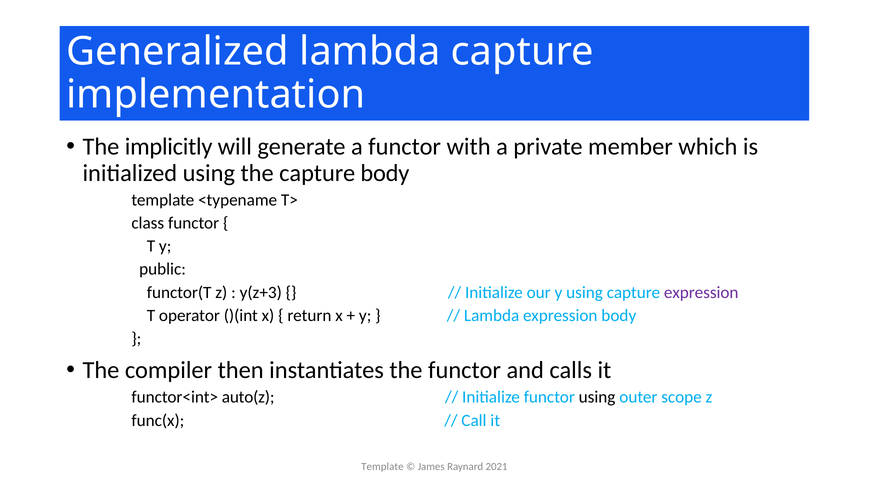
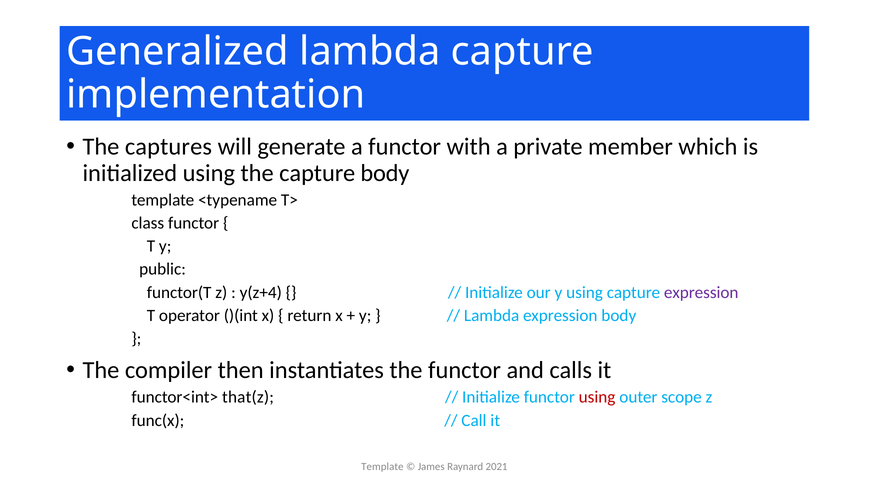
implicitly: implicitly -> captures
y(z+3: y(z+3 -> y(z+4
auto(z: auto(z -> that(z
using at (597, 397) colour: black -> red
